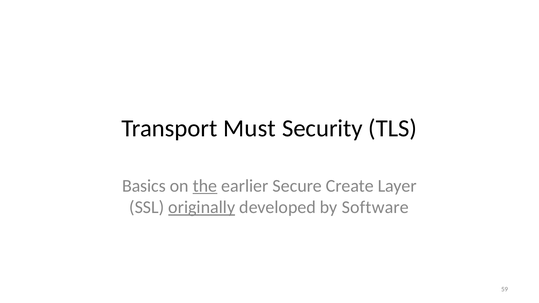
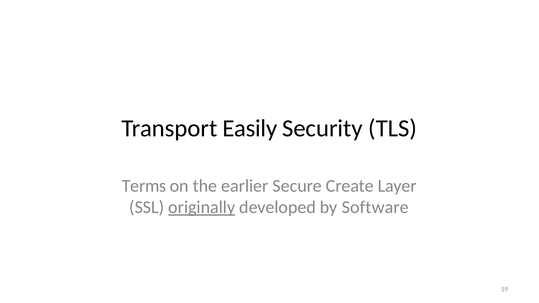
Must: Must -> Easily
Basics: Basics -> Terms
the underline: present -> none
